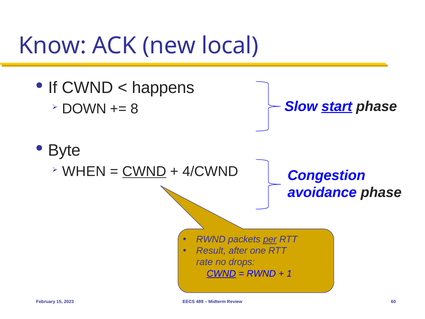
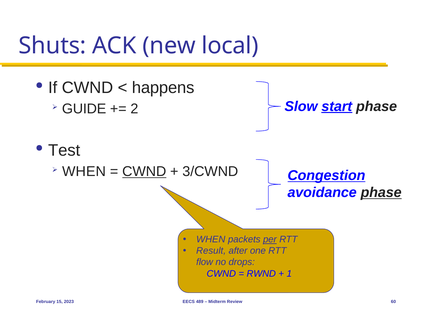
Know: Know -> Shuts
DOWN: DOWN -> GUIDE
8: 8 -> 2
Byte: Byte -> Test
4/CWND: 4/CWND -> 3/CWND
Congestion underline: none -> present
phase at (381, 192) underline: none -> present
RWND at (211, 239): RWND -> WHEN
rate: rate -> flow
CWND at (221, 273) underline: present -> none
